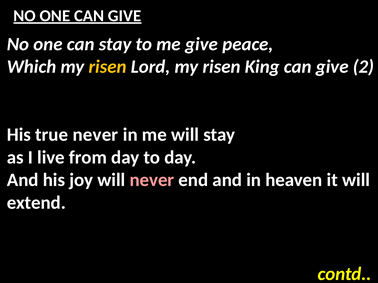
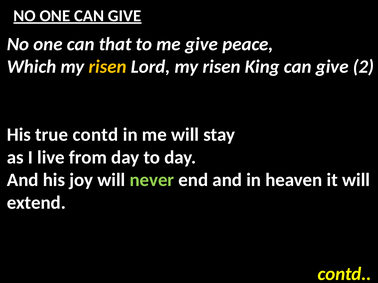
can stay: stay -> that
true never: never -> contd
never at (152, 180) colour: pink -> light green
